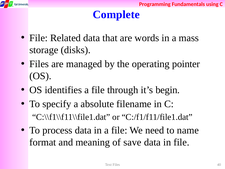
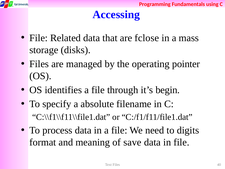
Complete: Complete -> Accessing
words: words -> fclose
name: name -> digits
